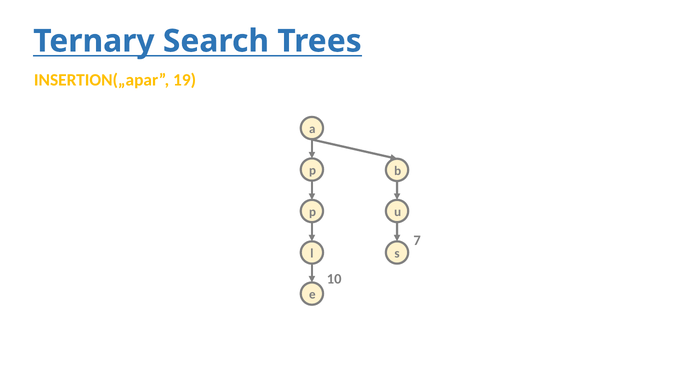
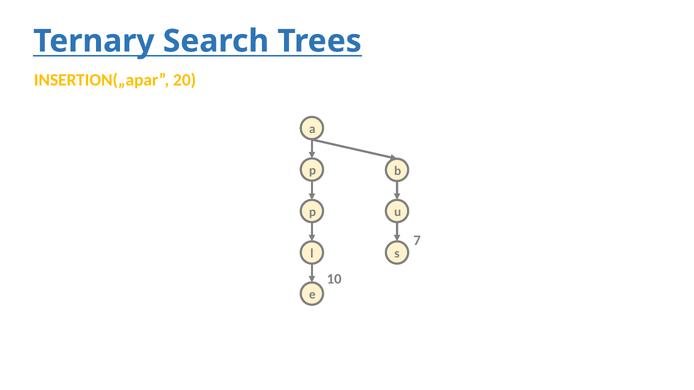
19: 19 -> 20
